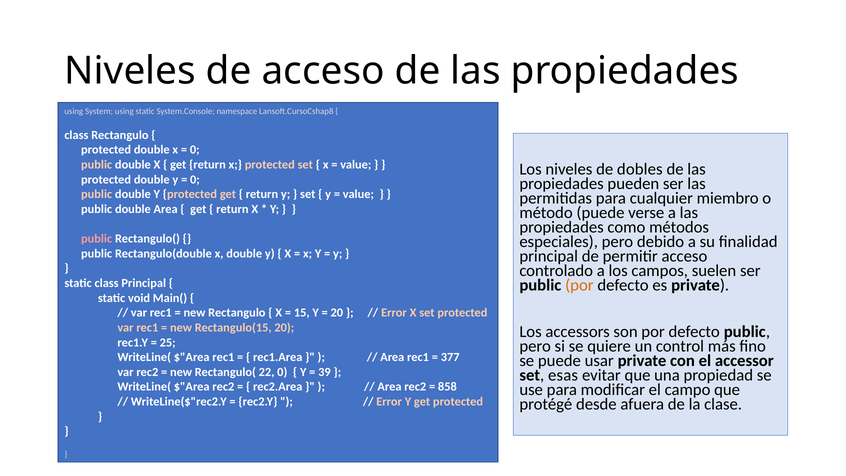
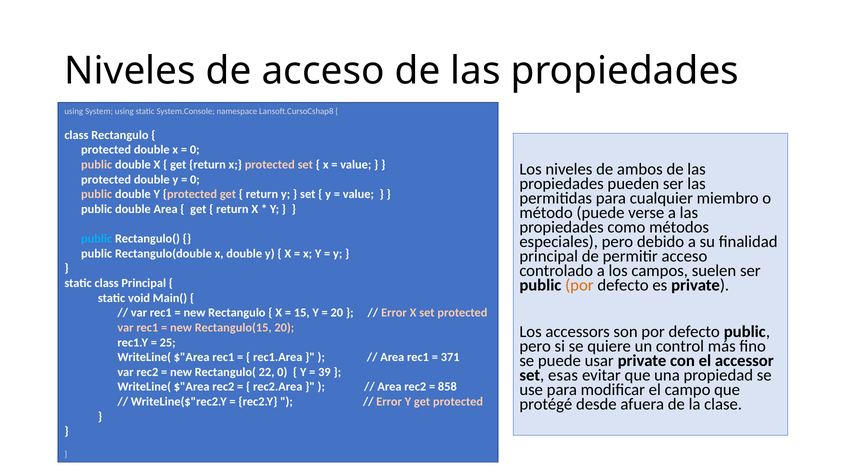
dobles: dobles -> ambos
public at (97, 239) colour: pink -> light blue
377: 377 -> 371
